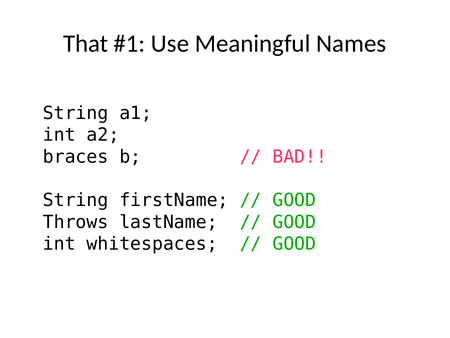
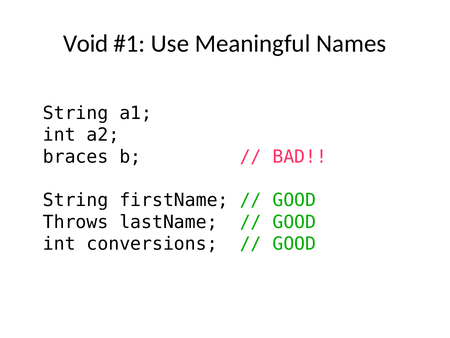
That: That -> Void
whitespaces: whitespaces -> conversions
